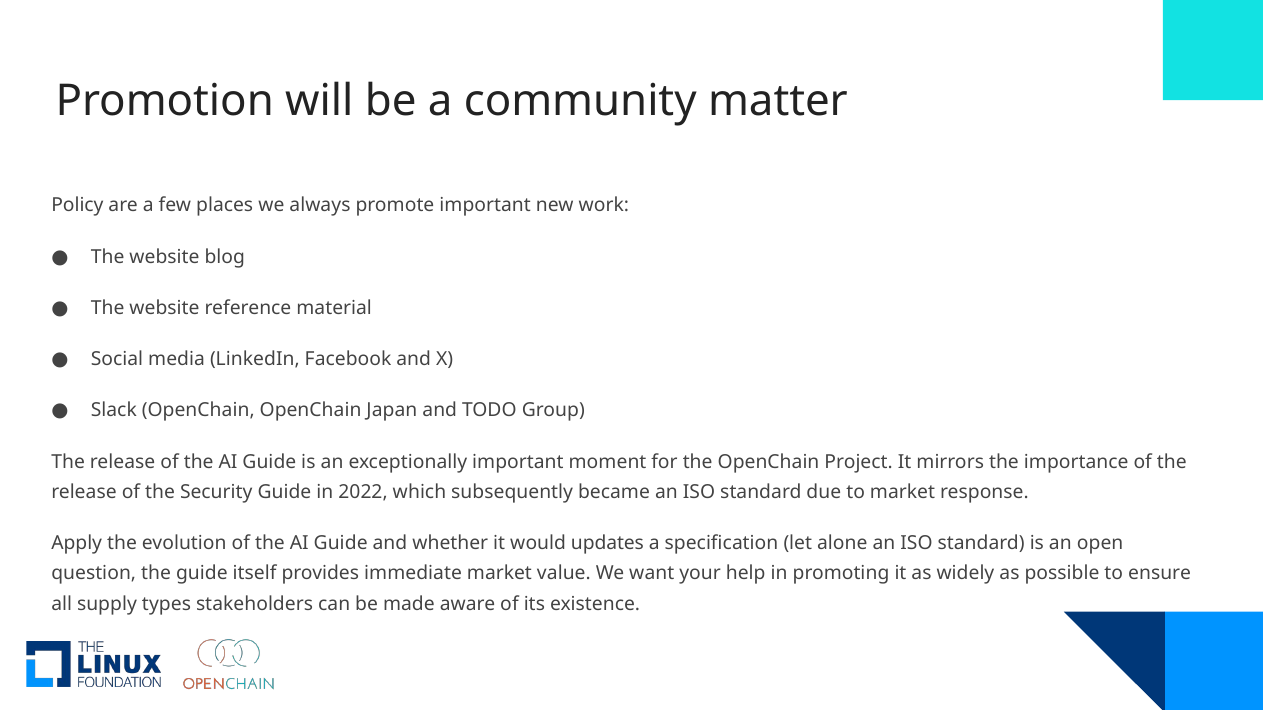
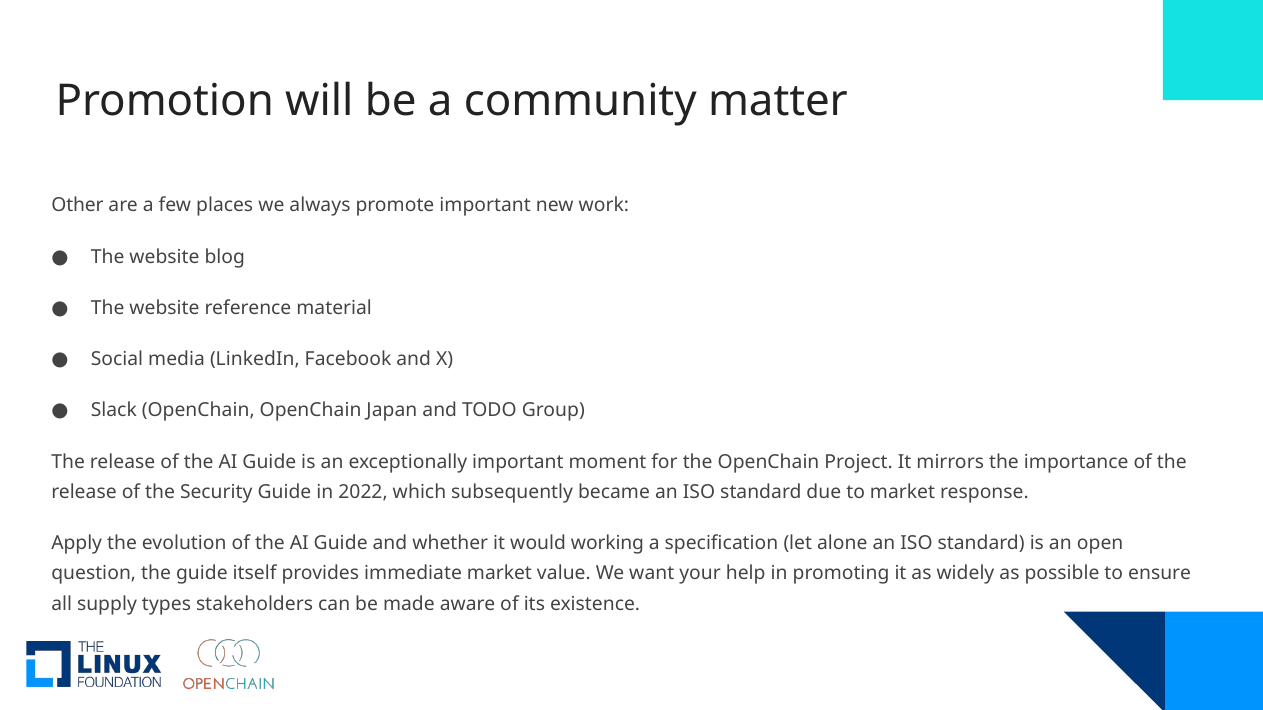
Policy: Policy -> Other
updates: updates -> working
